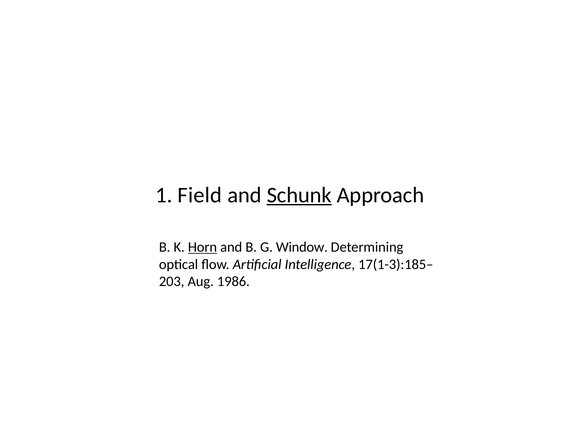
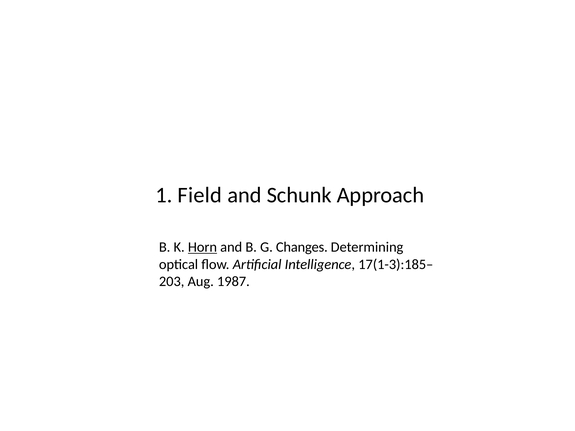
Schunk underline: present -> none
Window: Window -> Changes
1986: 1986 -> 1987
